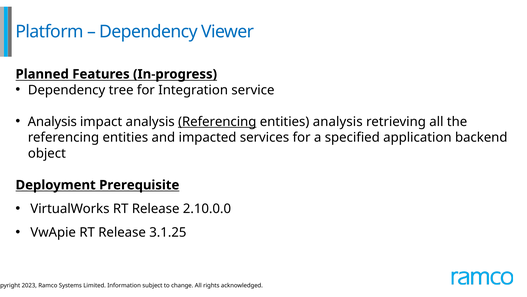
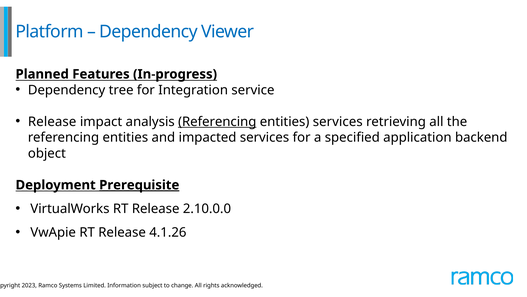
Analysis at (52, 121): Analysis -> Release
entities analysis: analysis -> services
Prerequisite underline: none -> present
3.1.25: 3.1.25 -> 4.1.26
